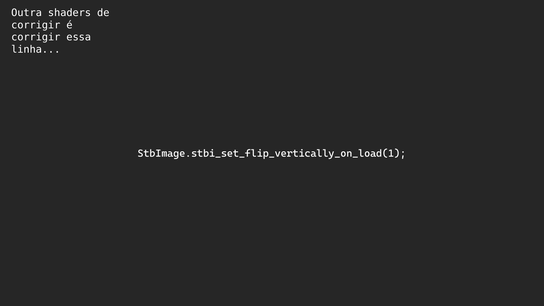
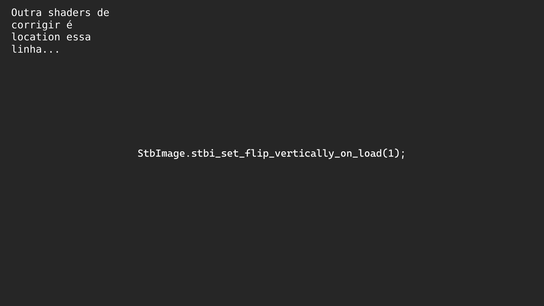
corrigir at (36, 37): corrigir -> location
